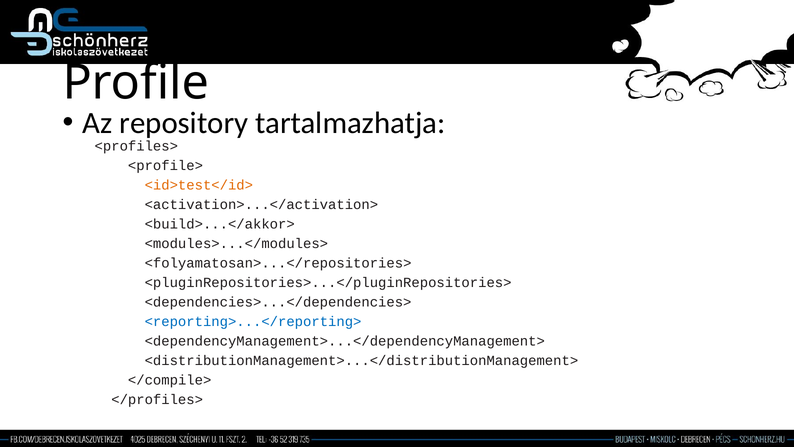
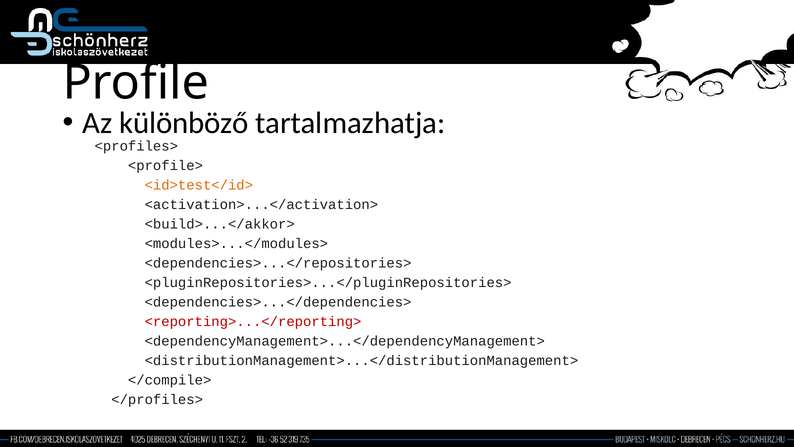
repository: repository -> különböző
<folyamatosan>...</repositories>: <folyamatosan>...</repositories> -> <dependencies>...</repositories>
<reporting>...</reporting> colour: blue -> red
